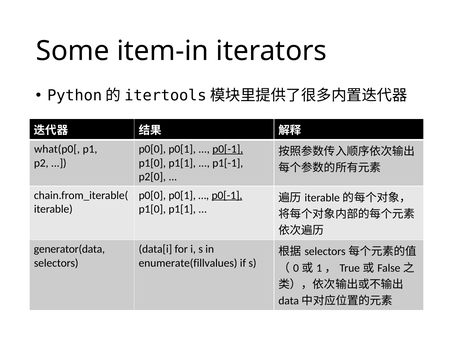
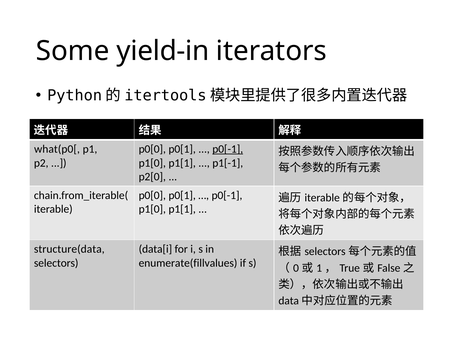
item-in: item-in -> yield-in
p0[-1 at (227, 195) underline: present -> none
generator(data: generator(data -> structure(data
